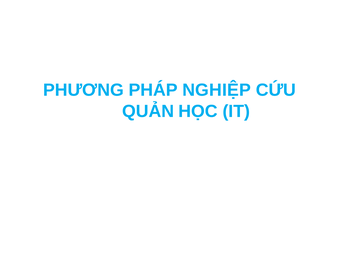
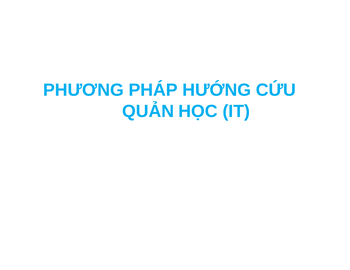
NGHIỆP: NGHIỆP -> HƯỚNG
